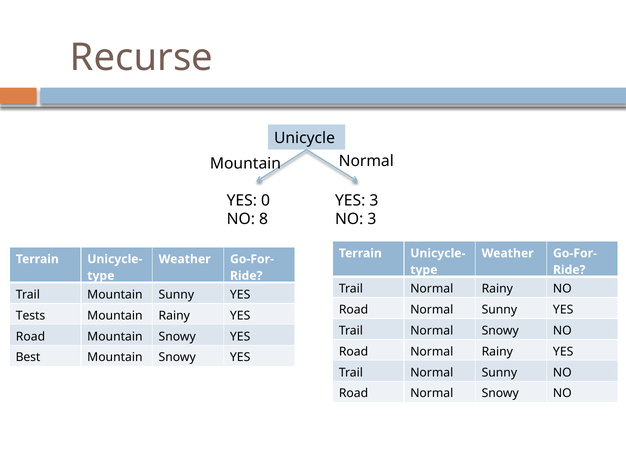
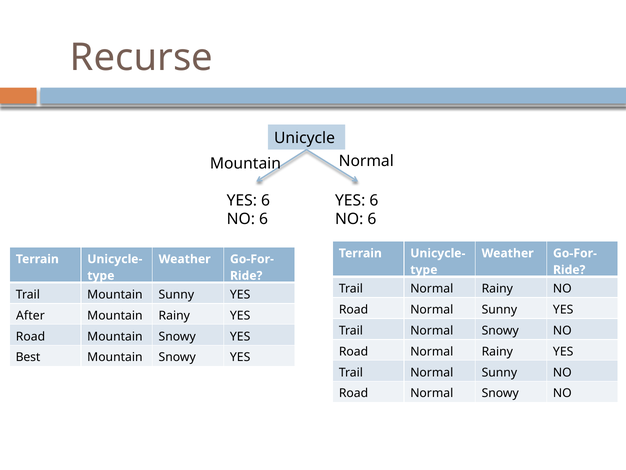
0 at (266, 200): 0 -> 6
3 at (374, 200): 3 -> 6
8 at (264, 219): 8 -> 6
3 at (372, 219): 3 -> 6
Tests: Tests -> After
